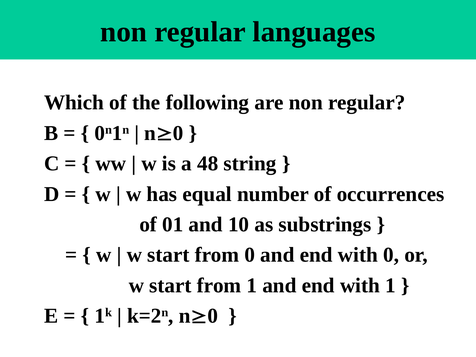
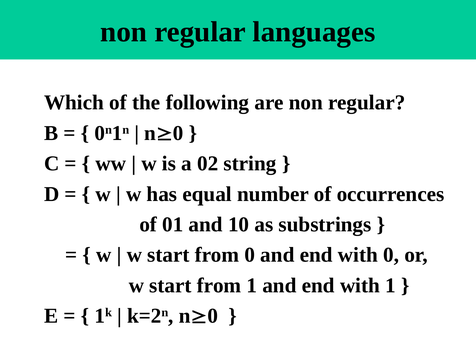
48: 48 -> 02
